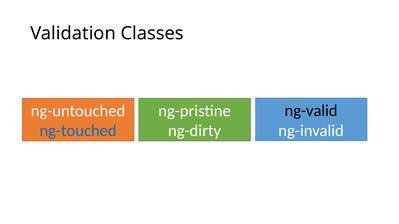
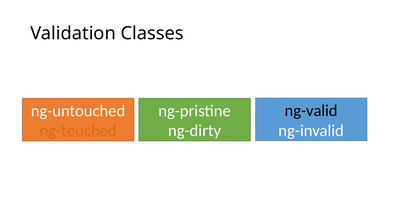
ng-touched colour: blue -> orange
